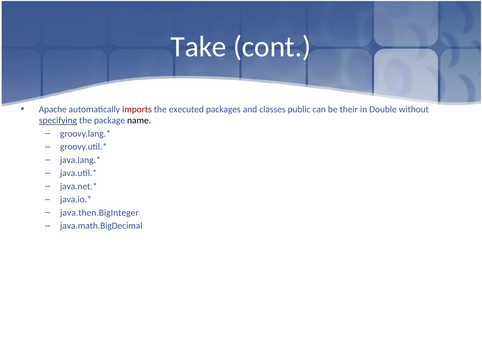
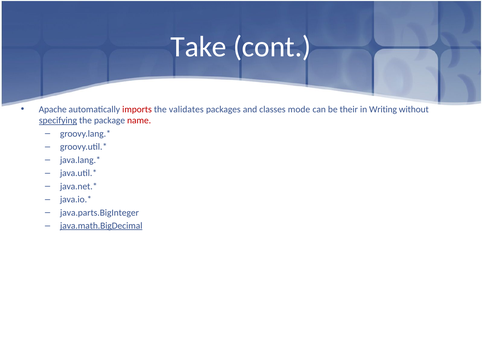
executed: executed -> validates
public: public -> mode
Double: Double -> Writing
name colour: black -> red
java.then.BigInteger: java.then.BigInteger -> java.parts.BigInteger
java.math.BigDecimal underline: none -> present
